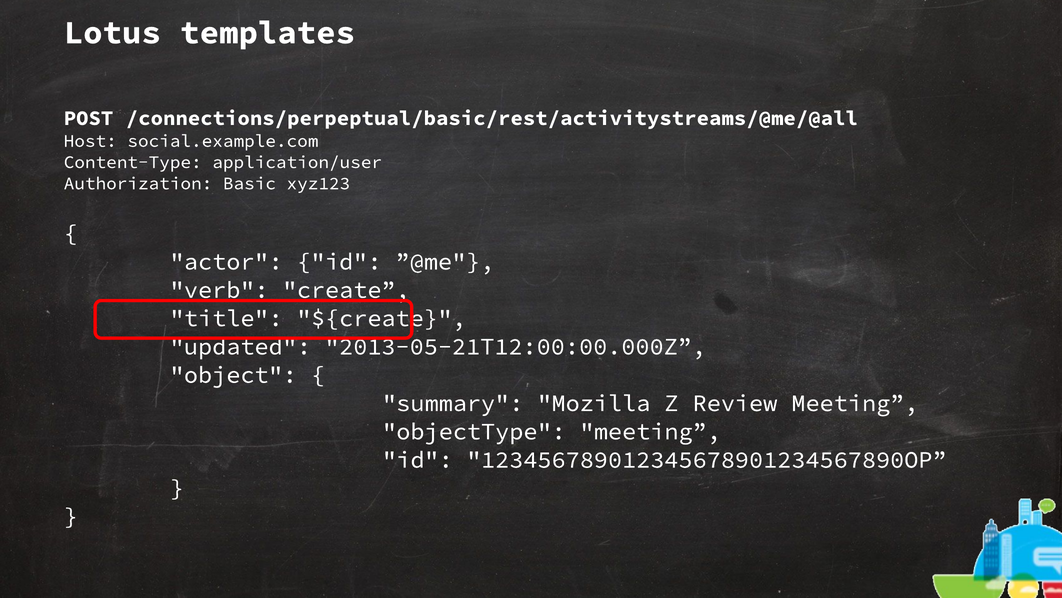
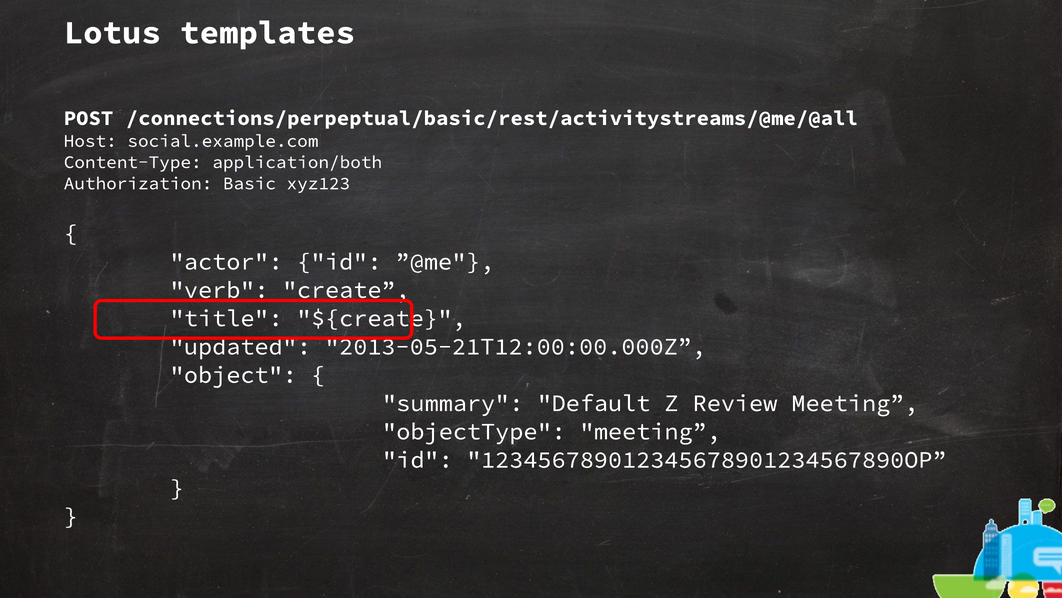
application/user: application/user -> application/both
Mozilla: Mozilla -> Default
